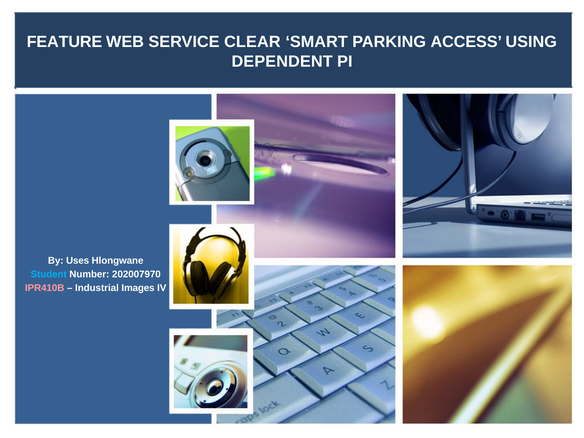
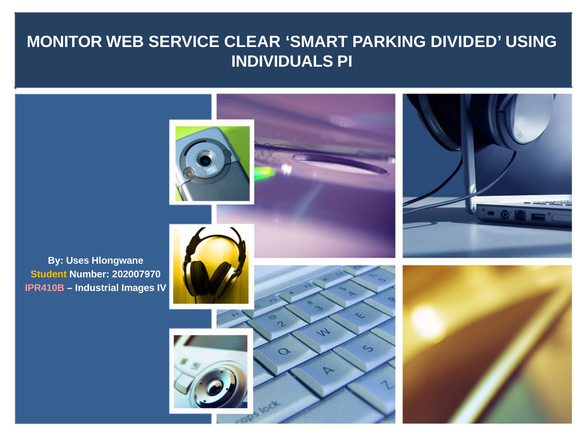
FEATURE: FEATURE -> MONITOR
ACCESS: ACCESS -> DIVIDED
DEPENDENT: DEPENDENT -> INDIVIDUALS
Student colour: light blue -> yellow
